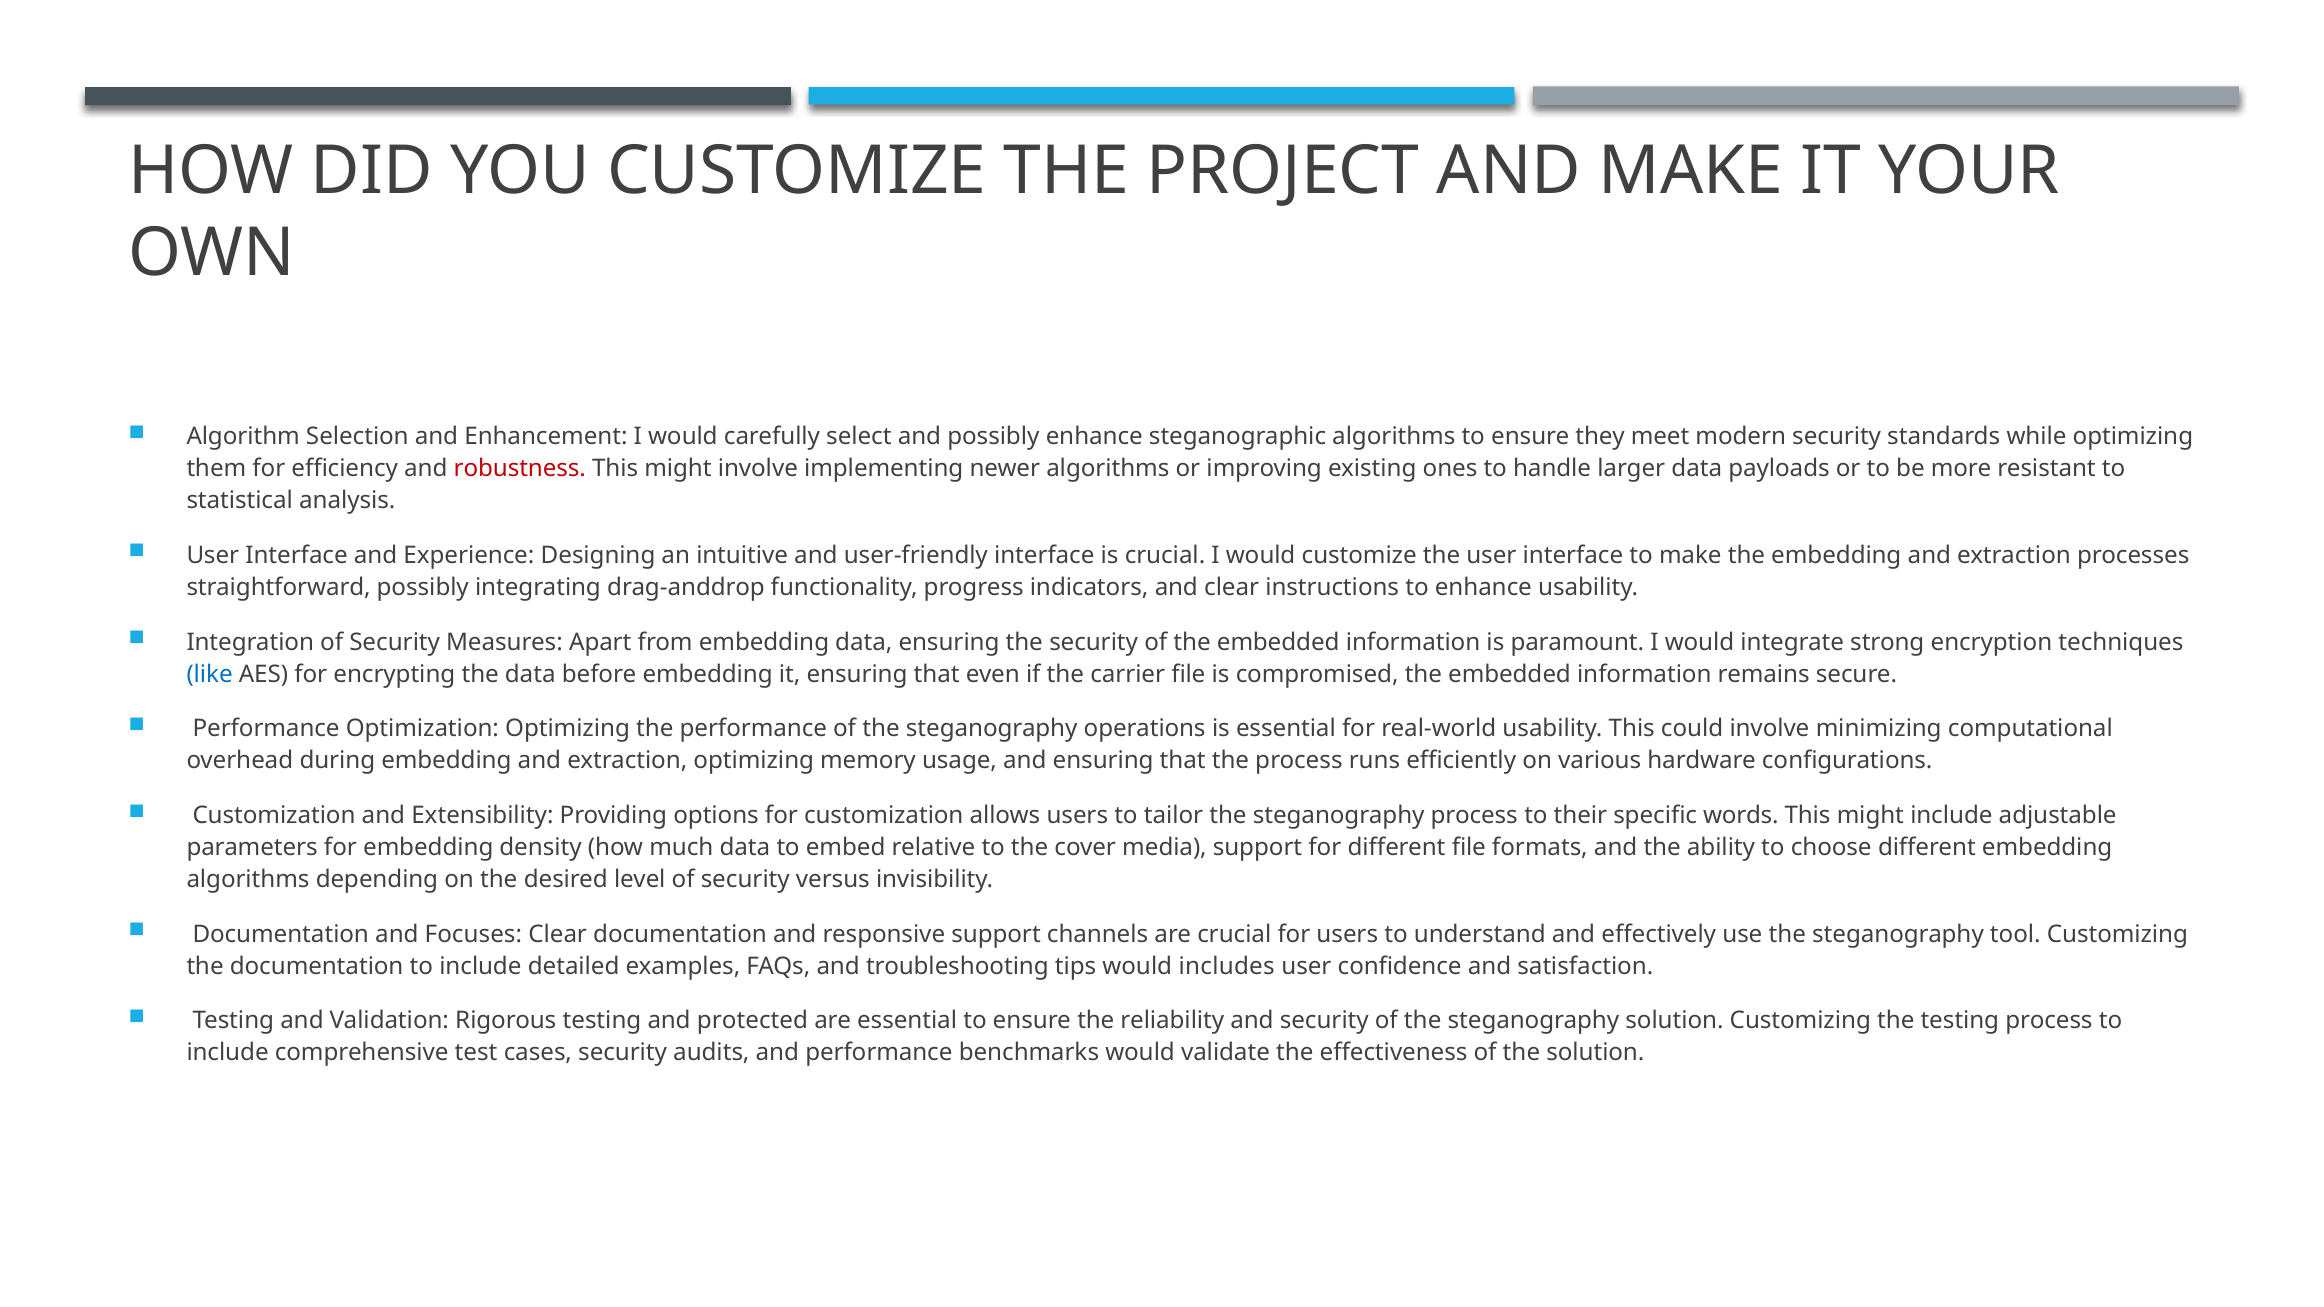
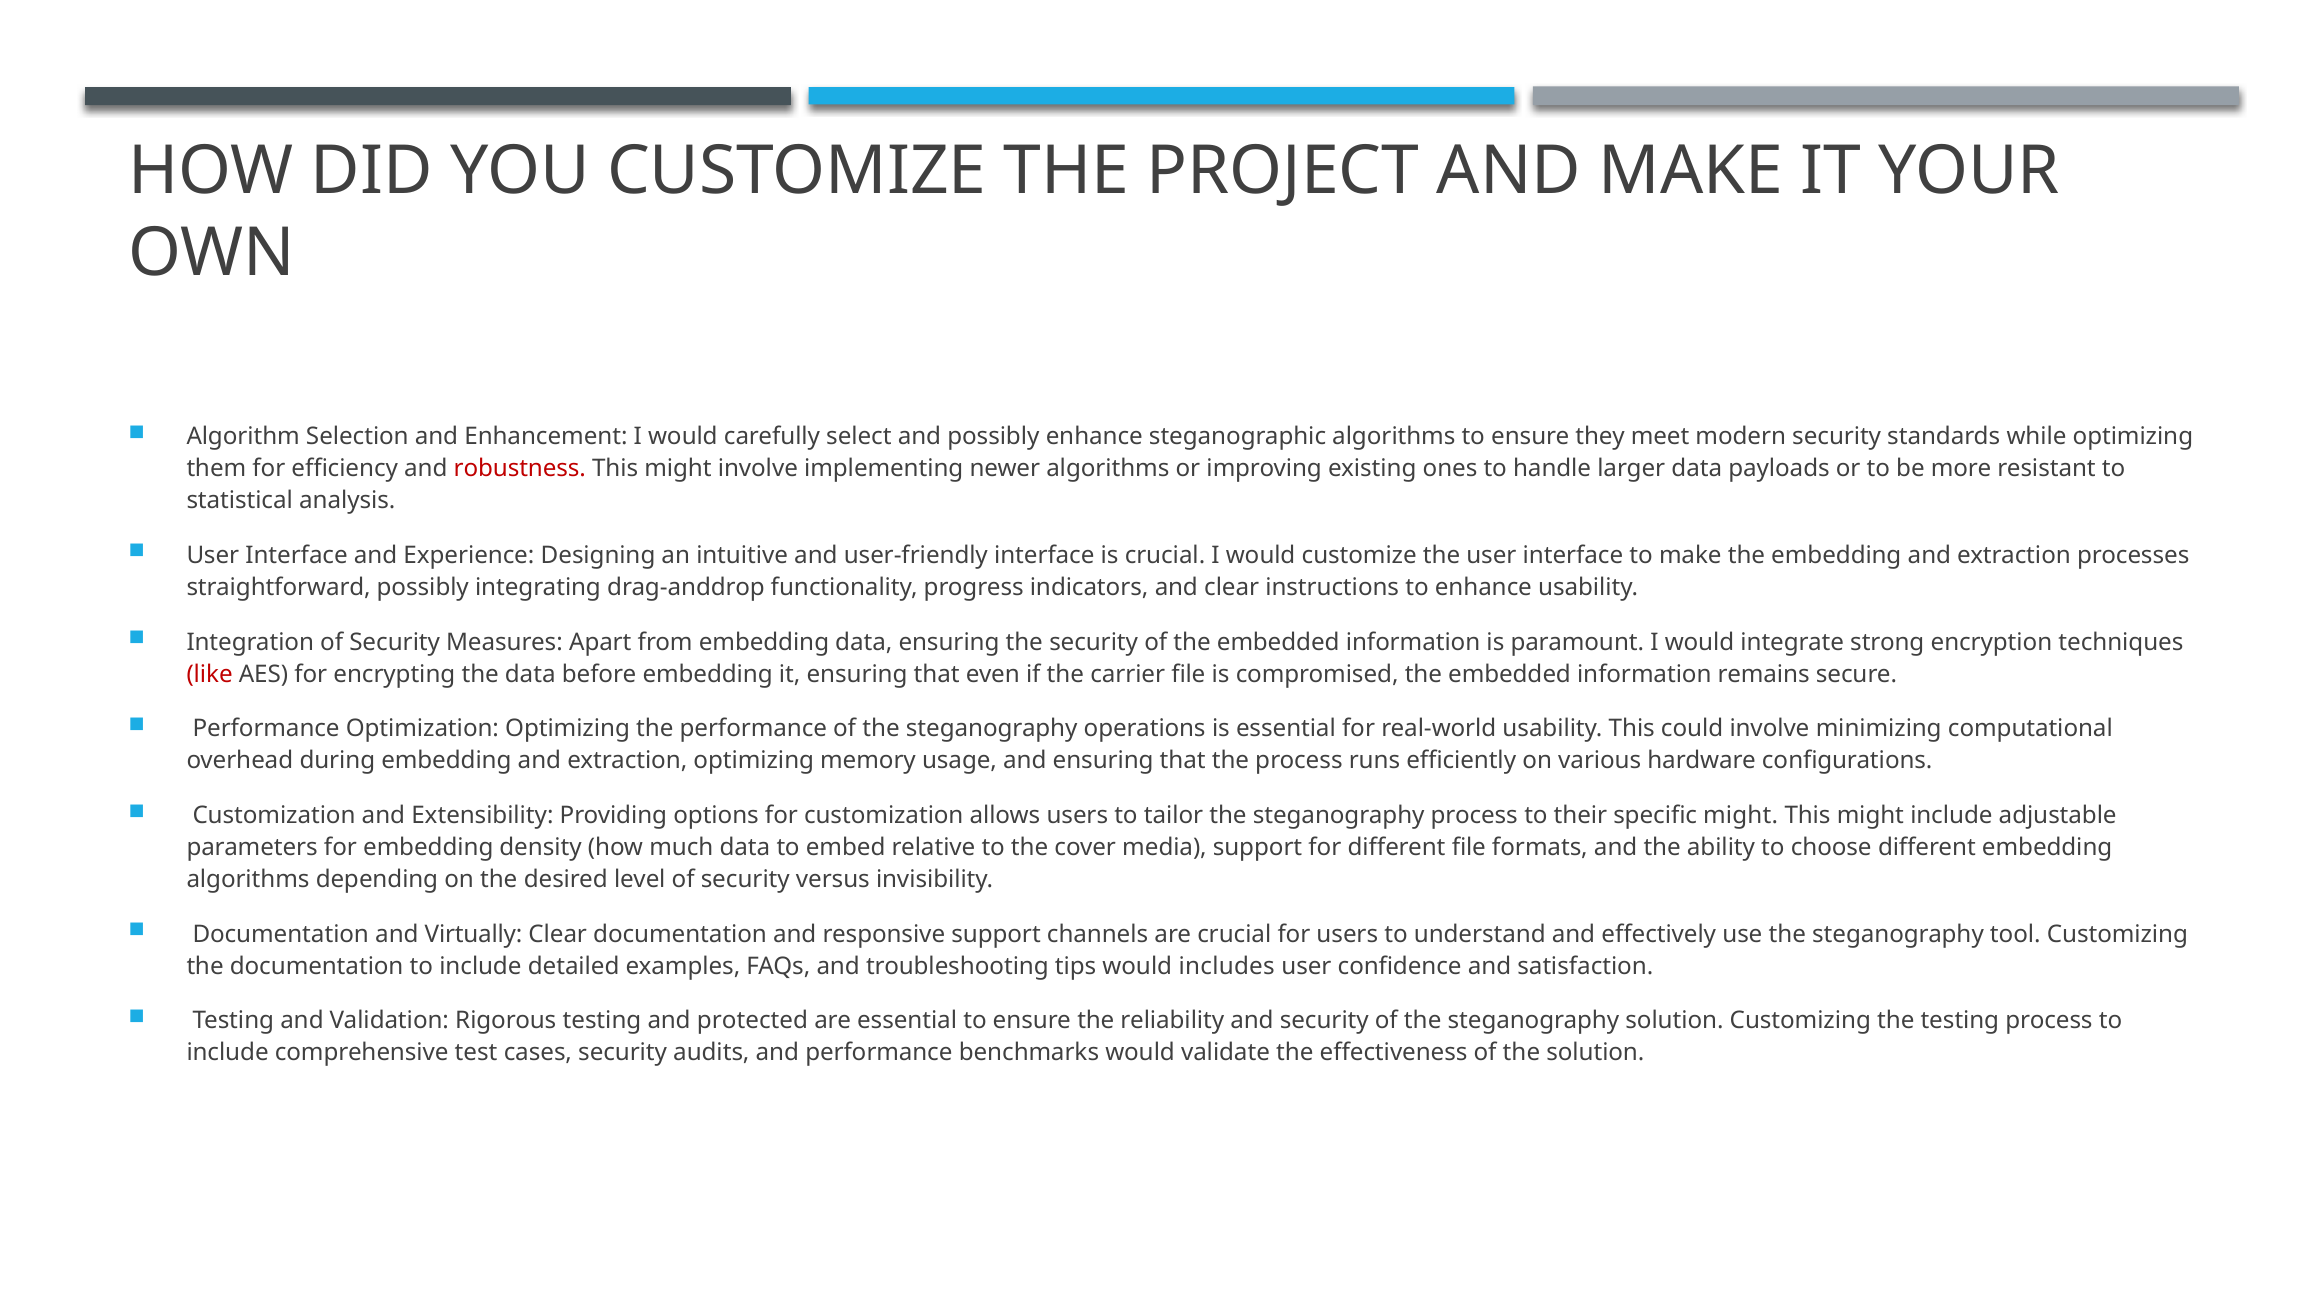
like colour: blue -> red
specific words: words -> might
Focuses: Focuses -> Virtually
